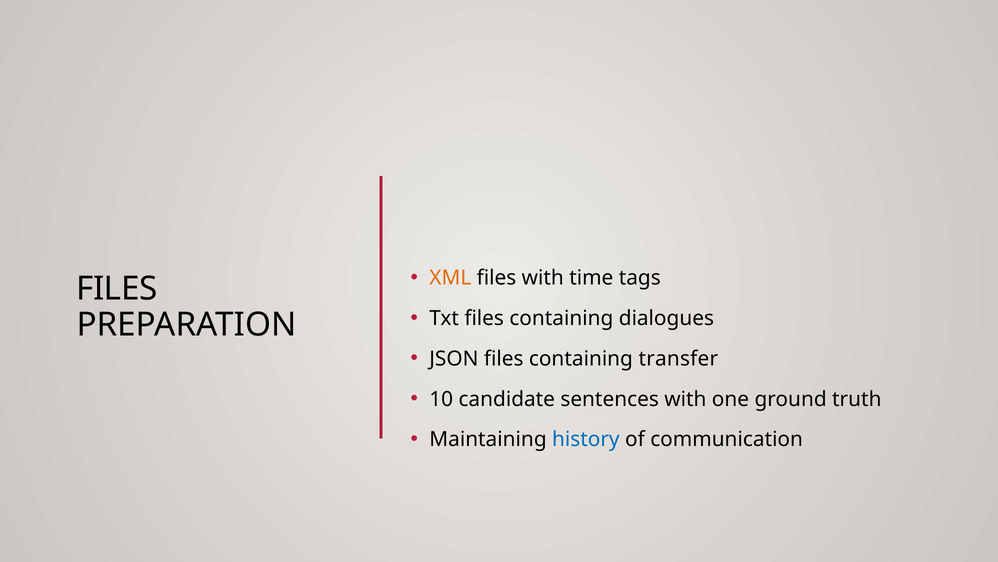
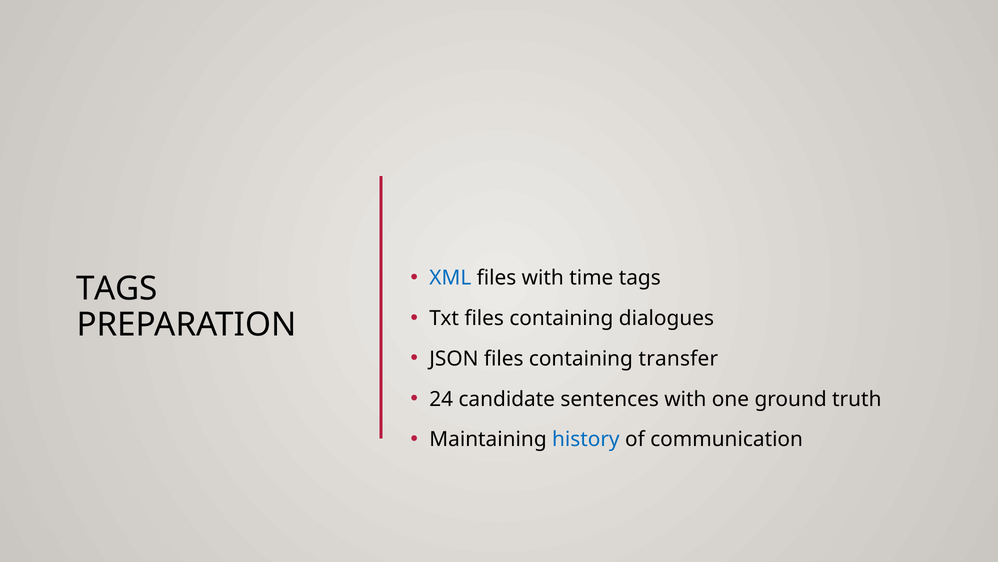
XML colour: orange -> blue
FILES at (117, 289): FILES -> TAGS
10: 10 -> 24
